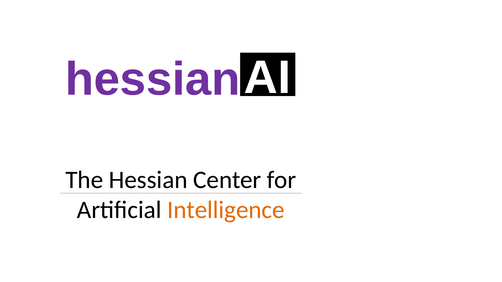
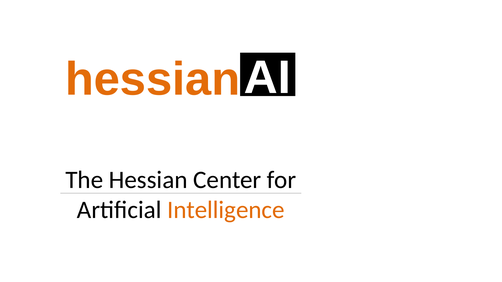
hessian at (153, 79) colour: purple -> orange
